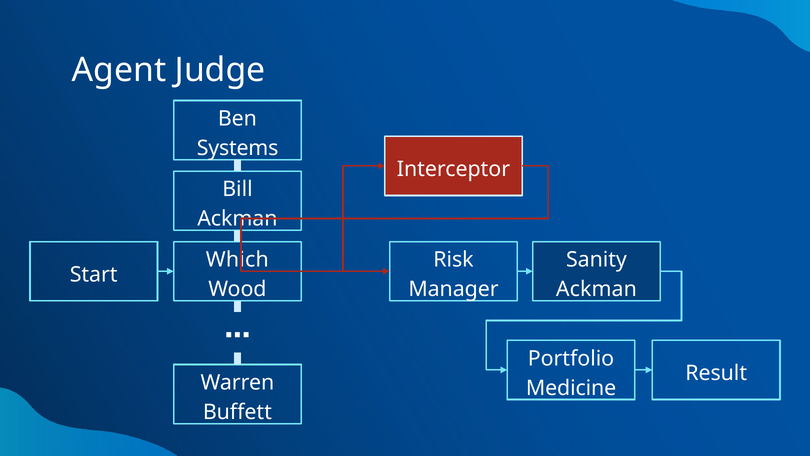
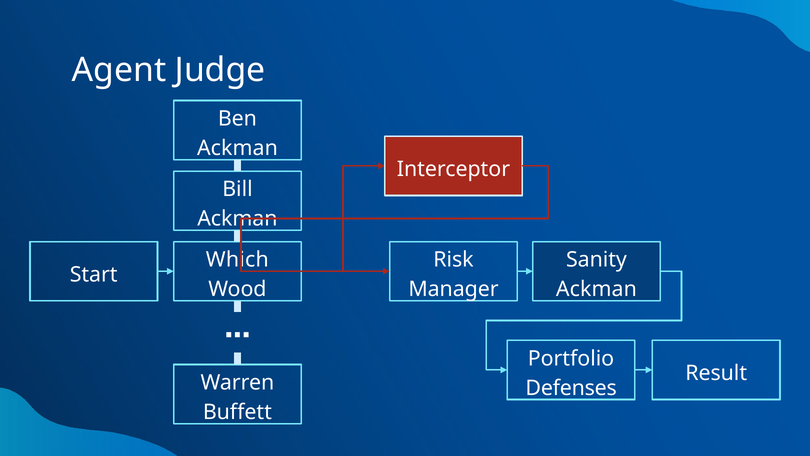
Systems at (238, 148): Systems -> Ackman
Medicine: Medicine -> Defenses
